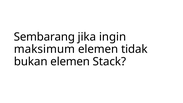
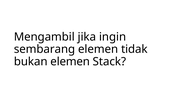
Sembarang: Sembarang -> Mengambil
maksimum: maksimum -> sembarang
